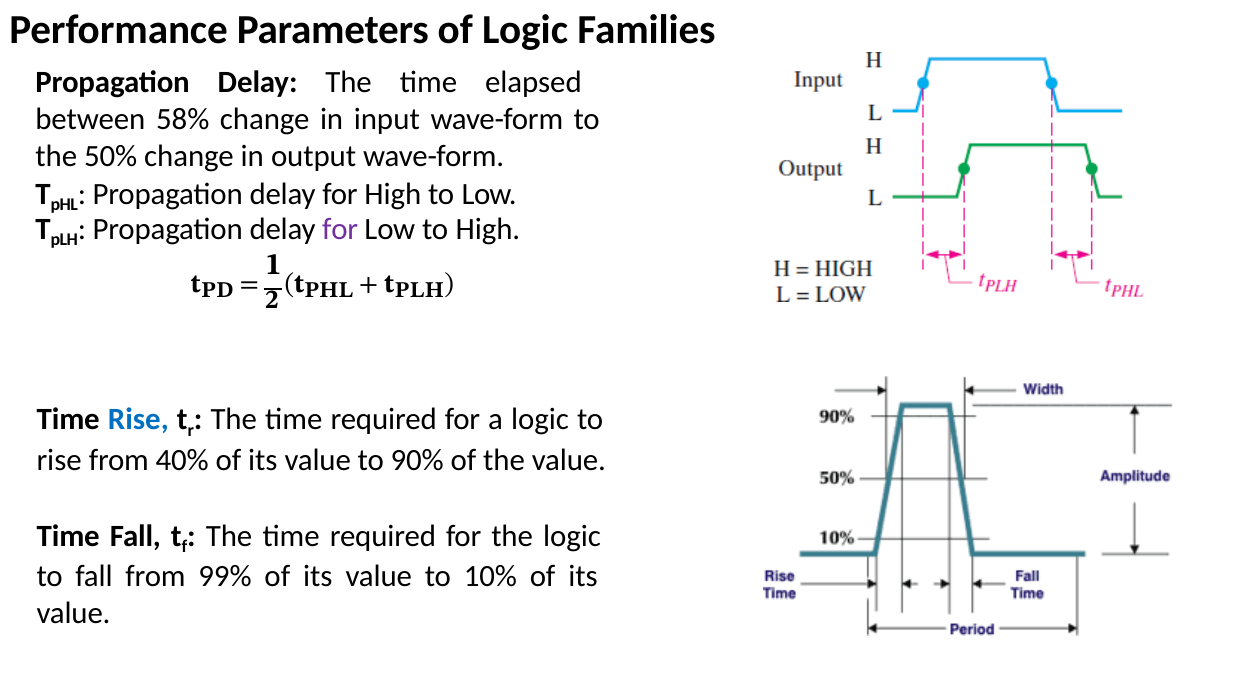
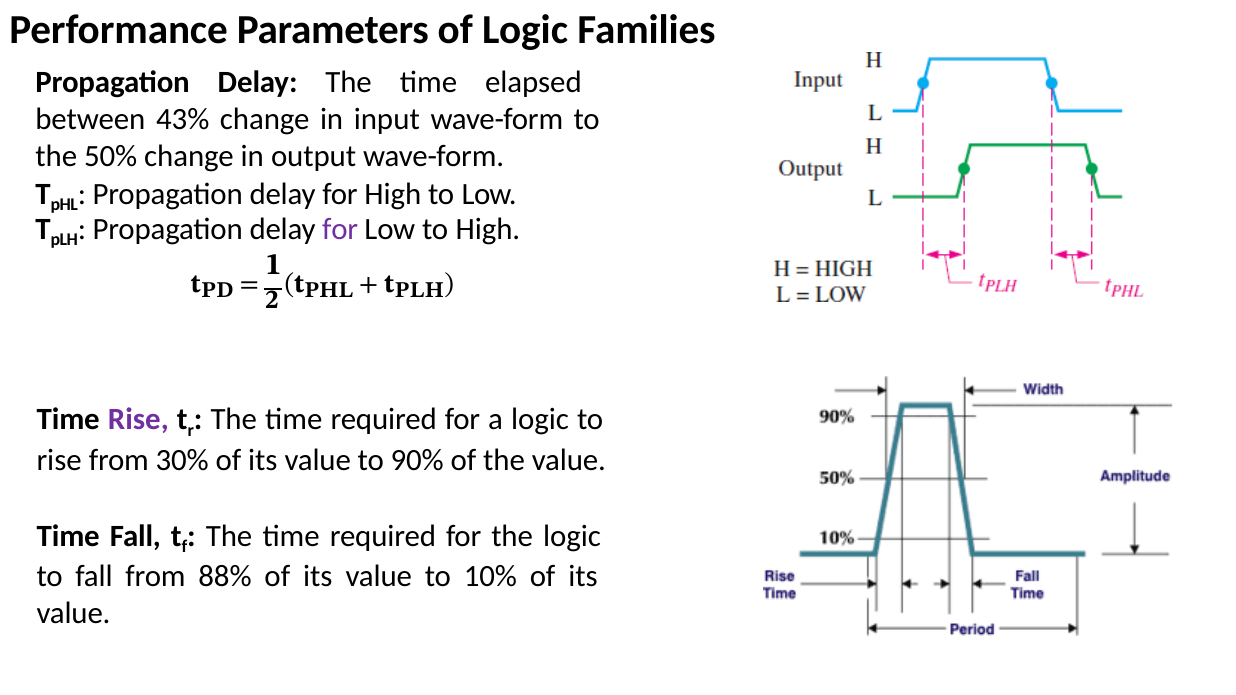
58%: 58% -> 43%
Rise at (138, 420) colour: blue -> purple
40%: 40% -> 30%
99%: 99% -> 88%
